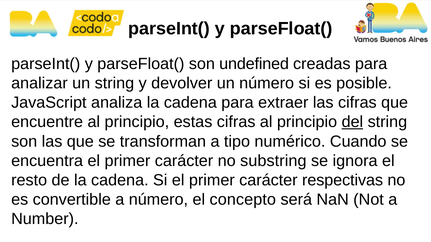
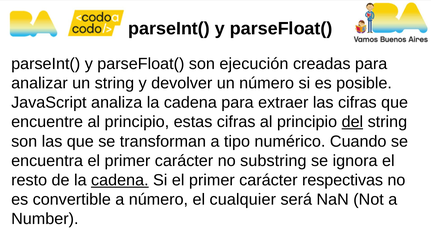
undefined: undefined -> ejecución
cadena at (120, 180) underline: none -> present
concepto: concepto -> cualquier
